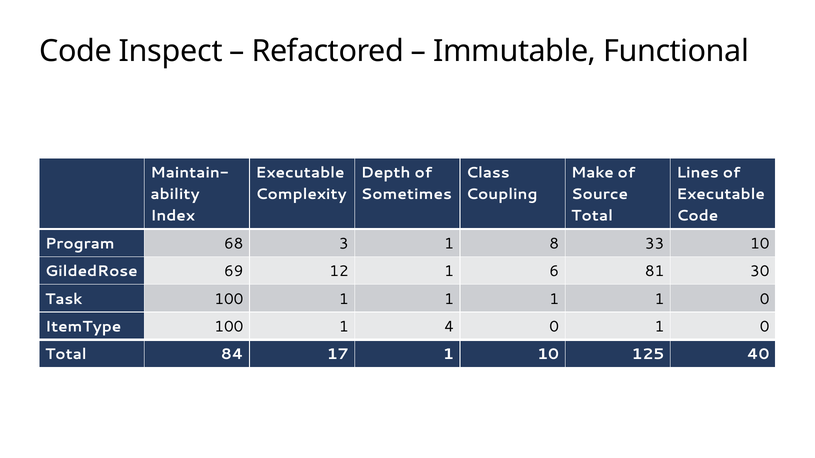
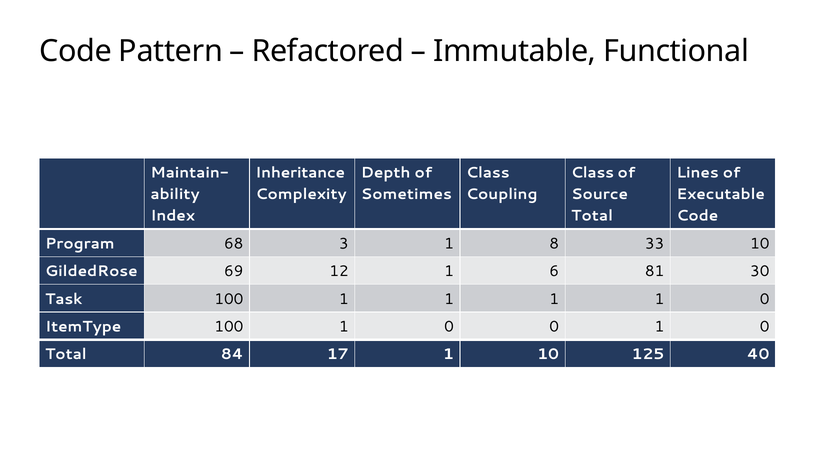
Inspect: Inspect -> Pattern
Executable at (300, 173): Executable -> Inheritance
Make at (592, 173): Make -> Class
100 1 4: 4 -> 0
